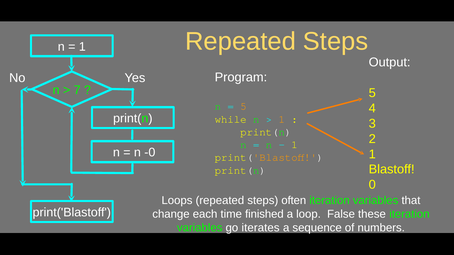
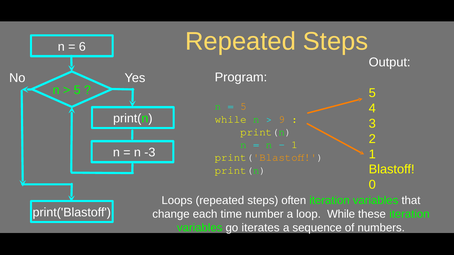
1 at (82, 47): 1 -> 6
7 at (77, 90): 7 -> 5
1 at (282, 119): 1 -> 9
-0: -0 -> -3
finished: finished -> number
loop False: False -> While
